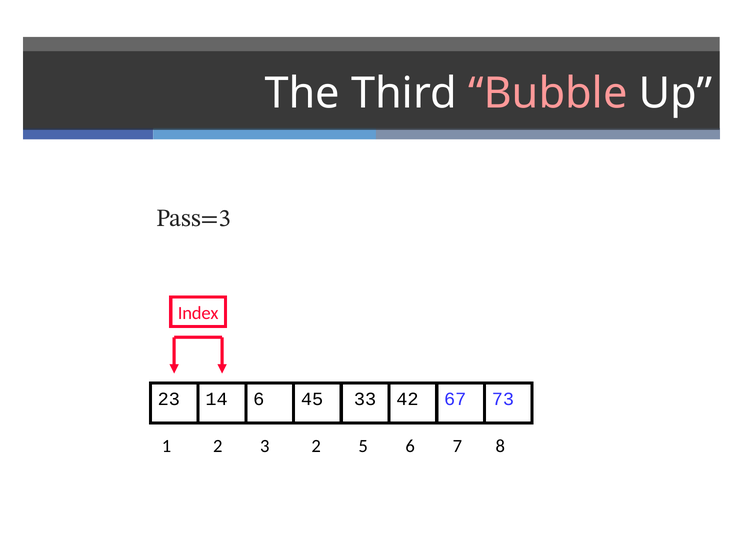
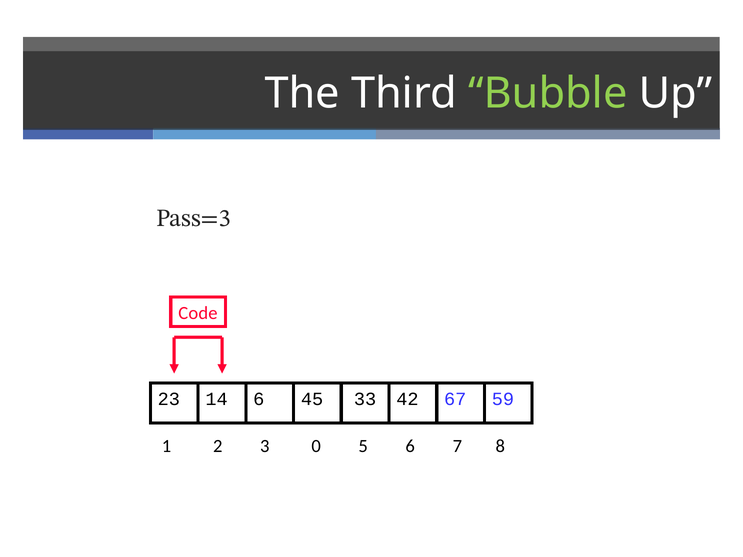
Bubble colour: pink -> light green
Index: Index -> Code
73: 73 -> 59
3 2: 2 -> 0
